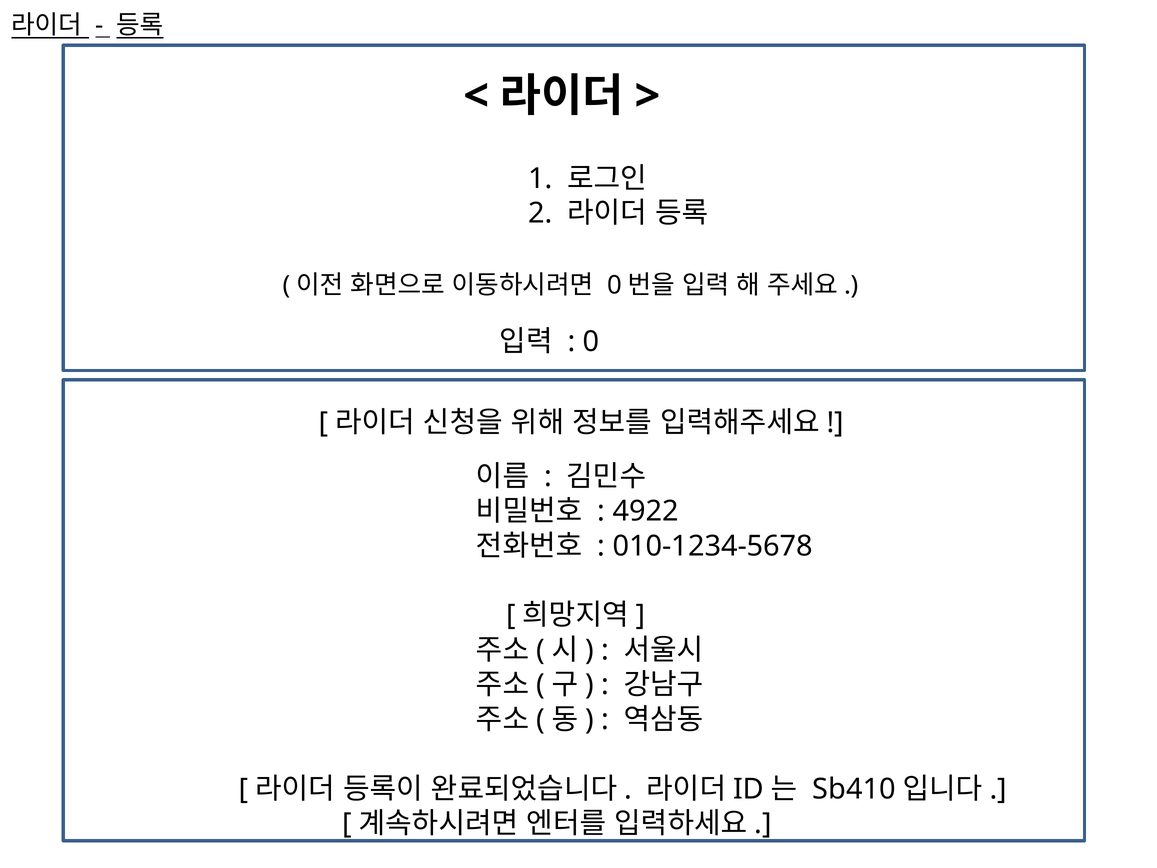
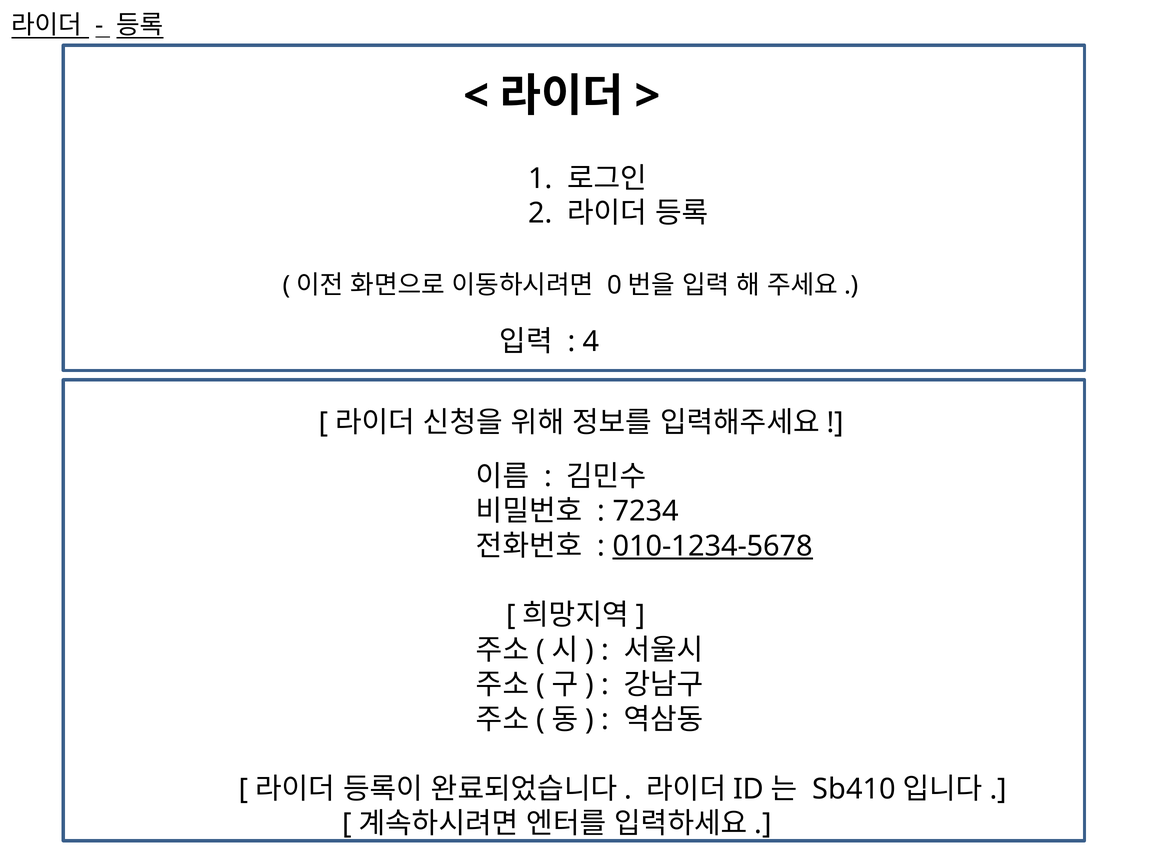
0: 0 -> 4
4922: 4922 -> 7234
010-1234-5678 underline: none -> present
